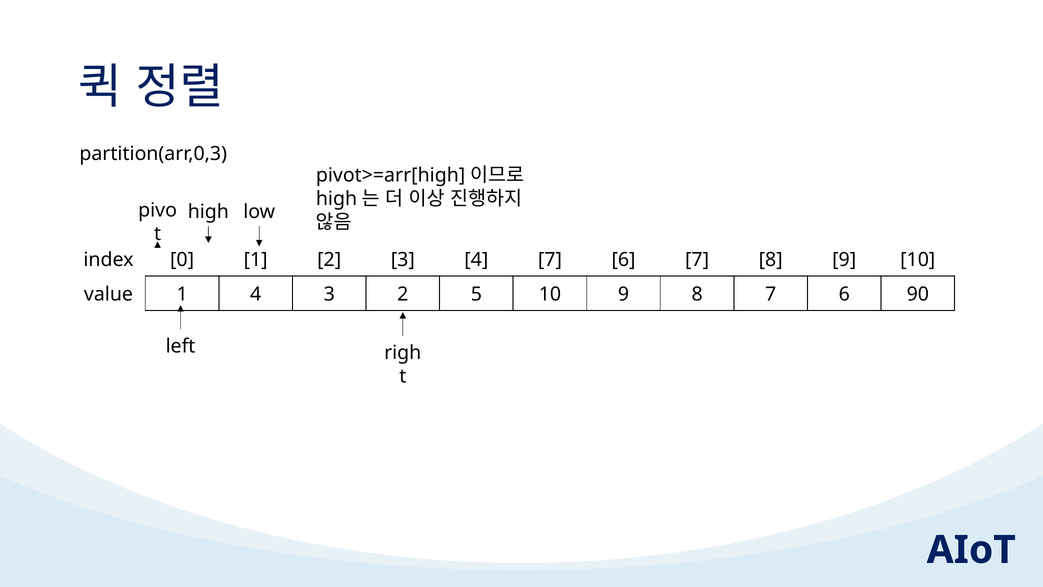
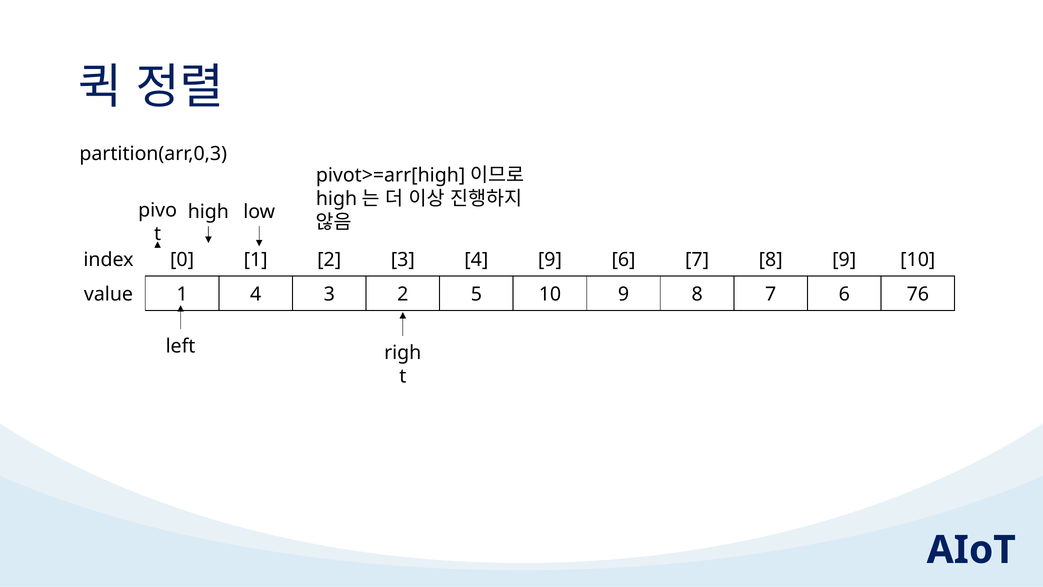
4 7: 7 -> 9
90: 90 -> 76
